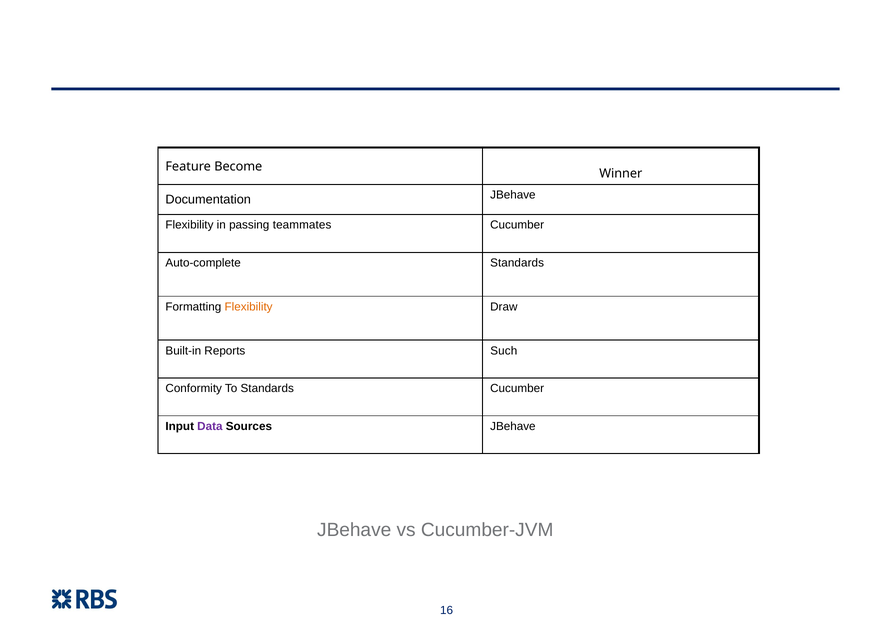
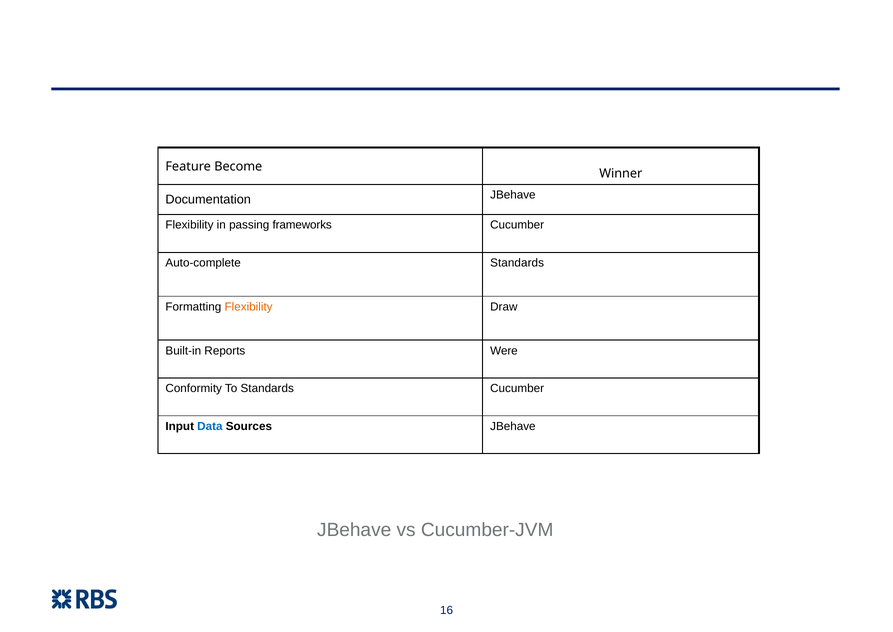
teammates: teammates -> frameworks
Such: Such -> Were
Data colour: purple -> blue
